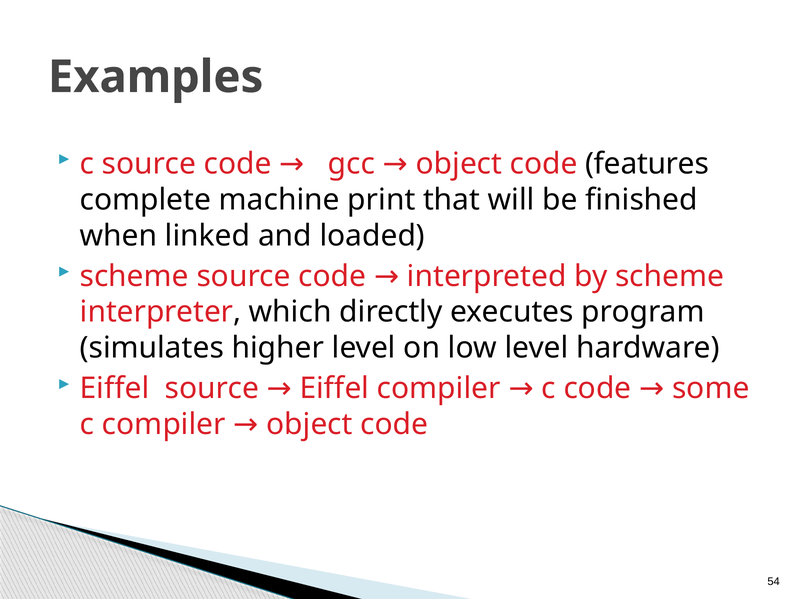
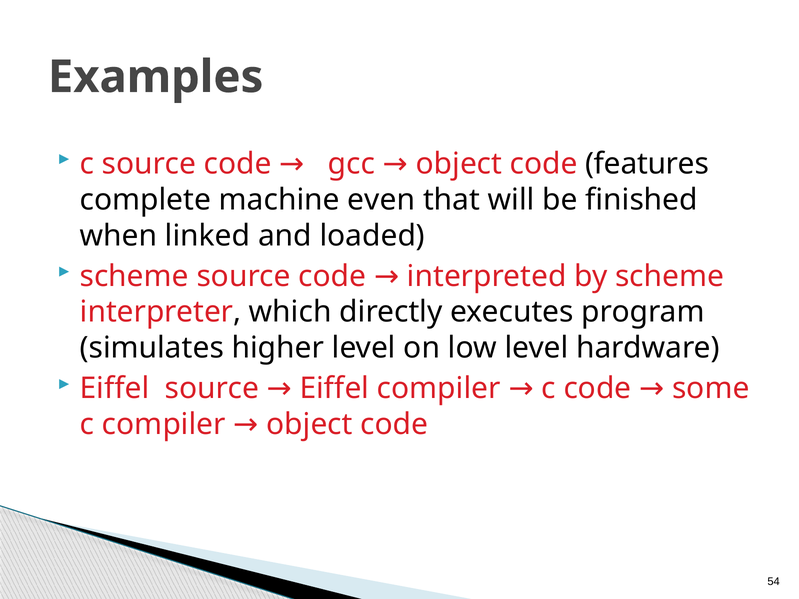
print: print -> even
